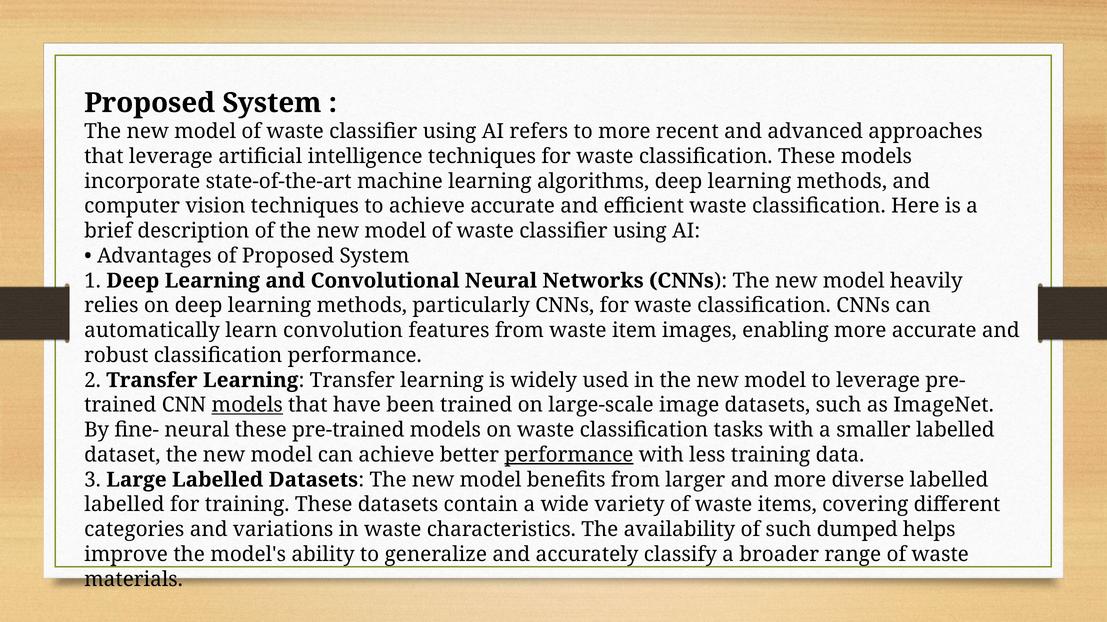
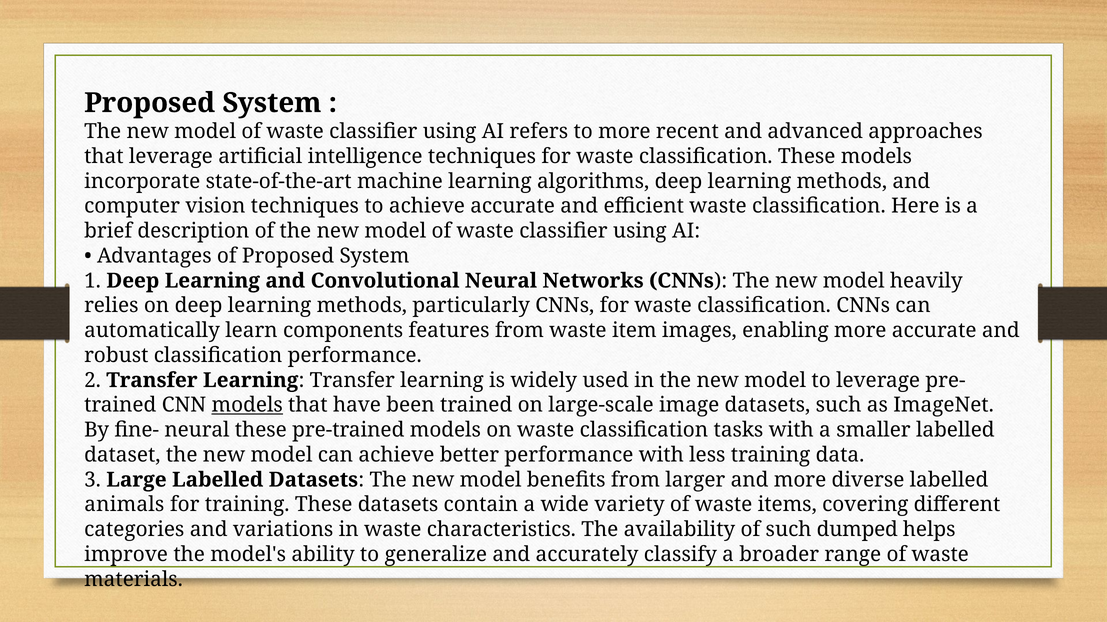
convolution: convolution -> components
performance at (569, 455) underline: present -> none
labelled at (124, 505): labelled -> animals
